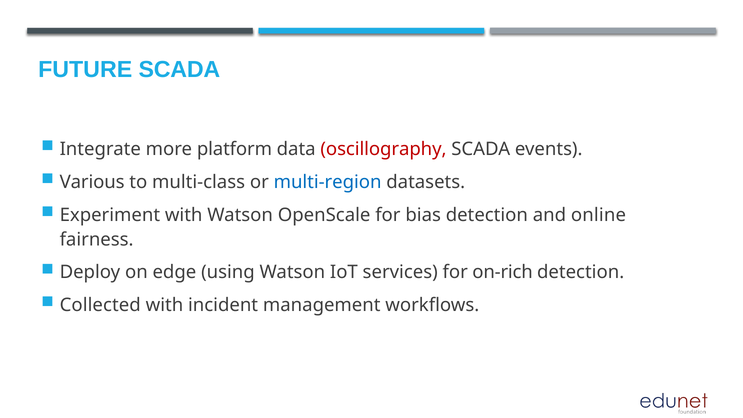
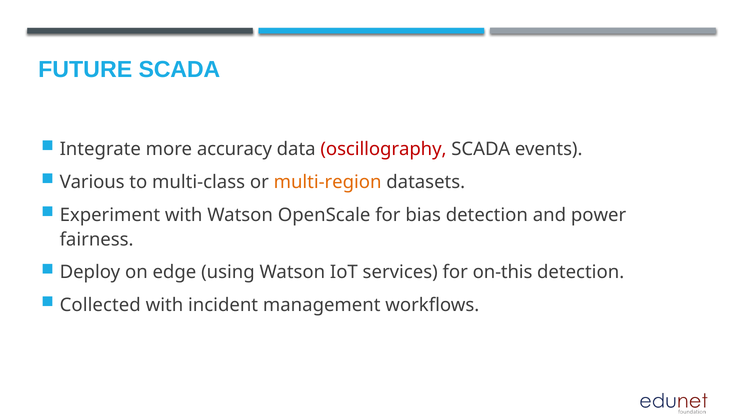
platform: platform -> accuracy
multi-region colour: blue -> orange
online: online -> power
on-rich: on-rich -> on-this
